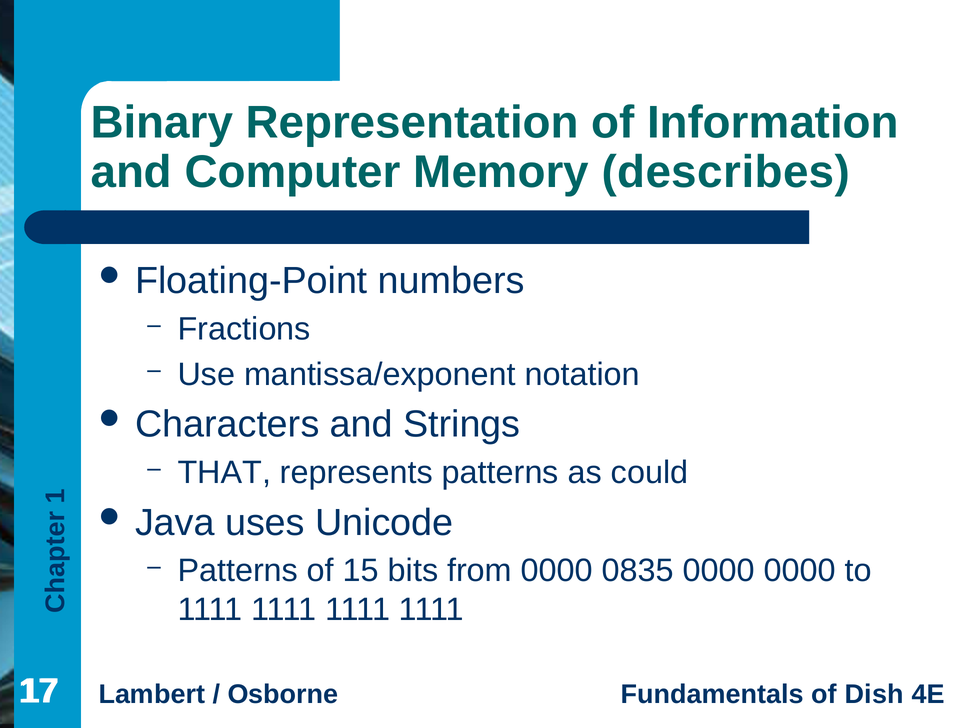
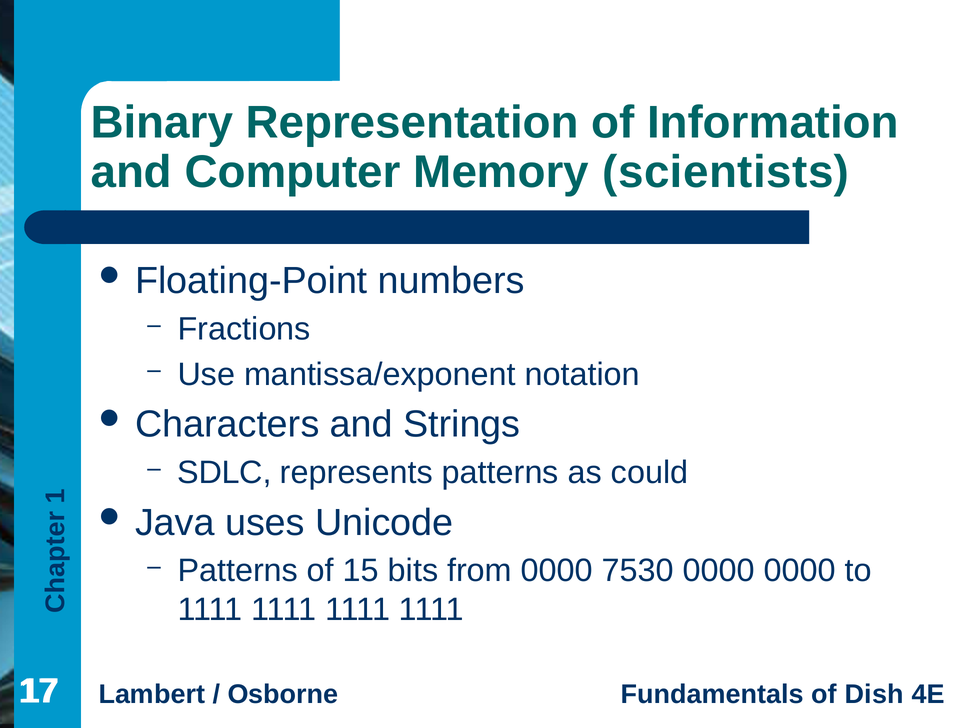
describes: describes -> scientists
THAT: THAT -> SDLC
0835: 0835 -> 7530
